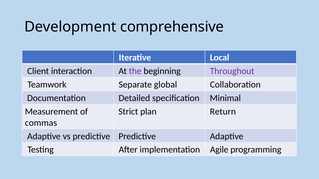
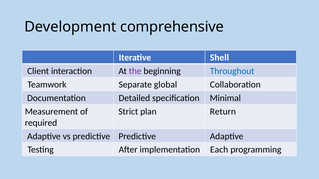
Local: Local -> Shell
Throughout colour: purple -> blue
commas: commas -> required
Agile: Agile -> Each
